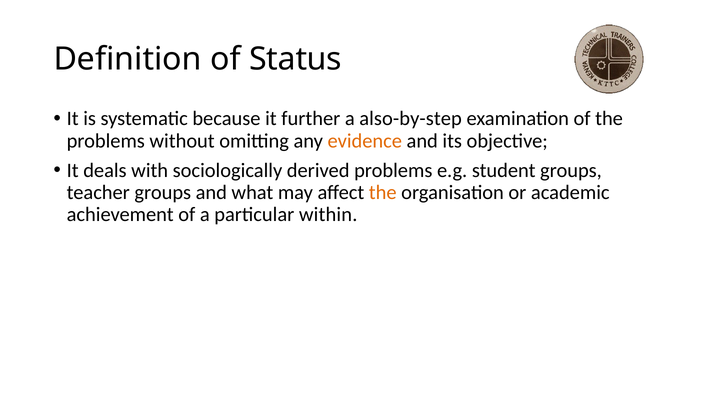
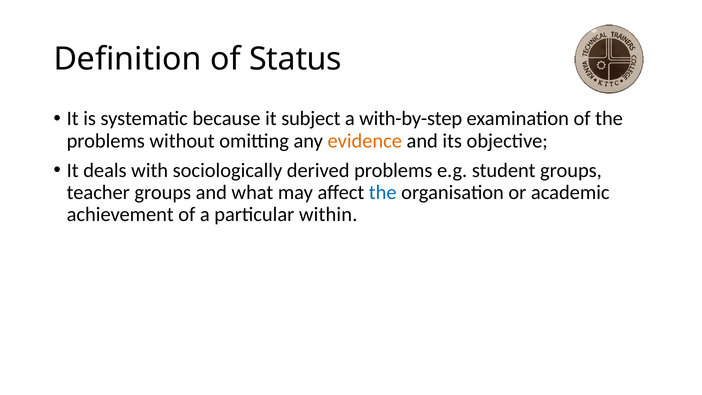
further: further -> subject
also-by-step: also-by-step -> with-by-step
the at (383, 192) colour: orange -> blue
